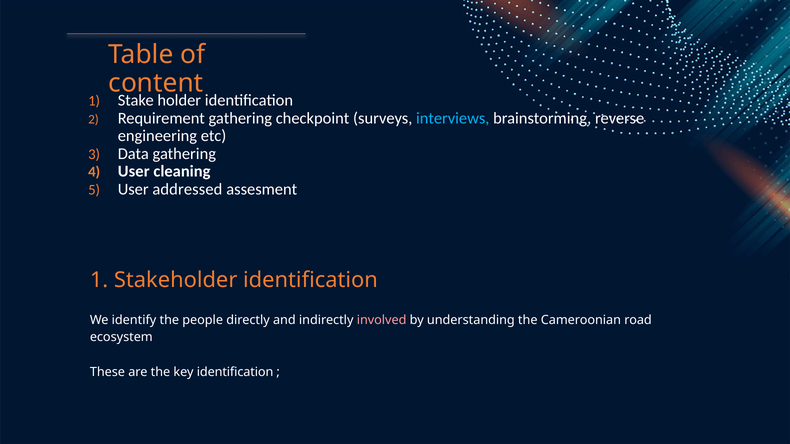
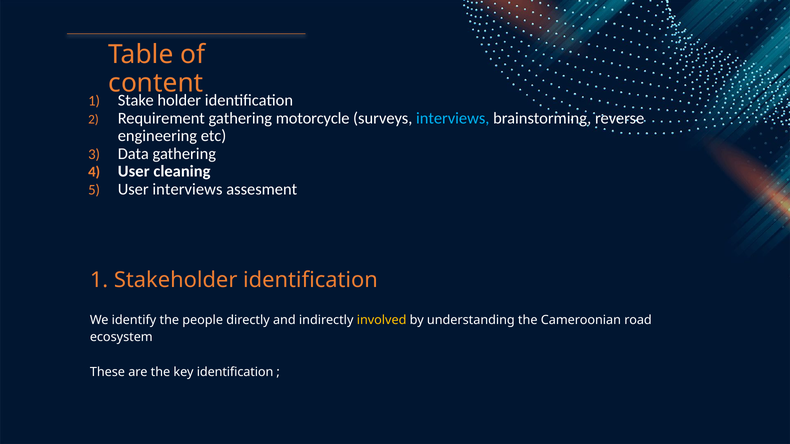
checkpoint: checkpoint -> motorcycle
User addressed: addressed -> interviews
involved colour: pink -> yellow
